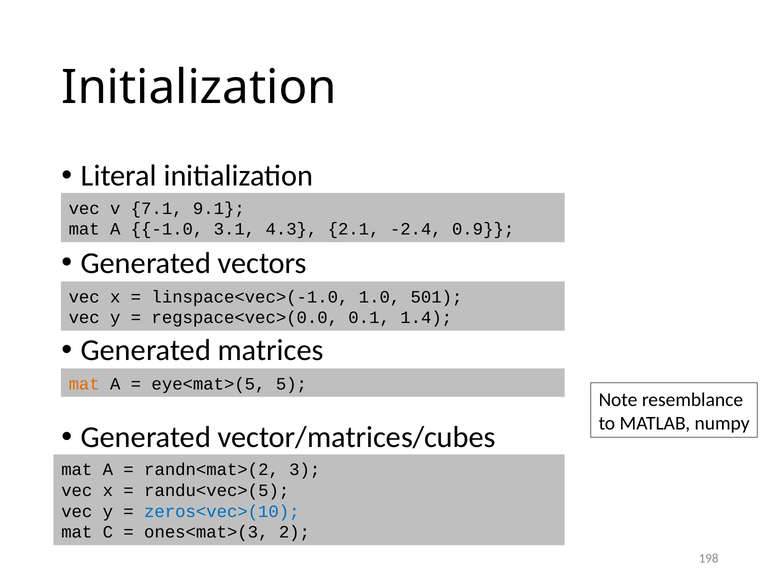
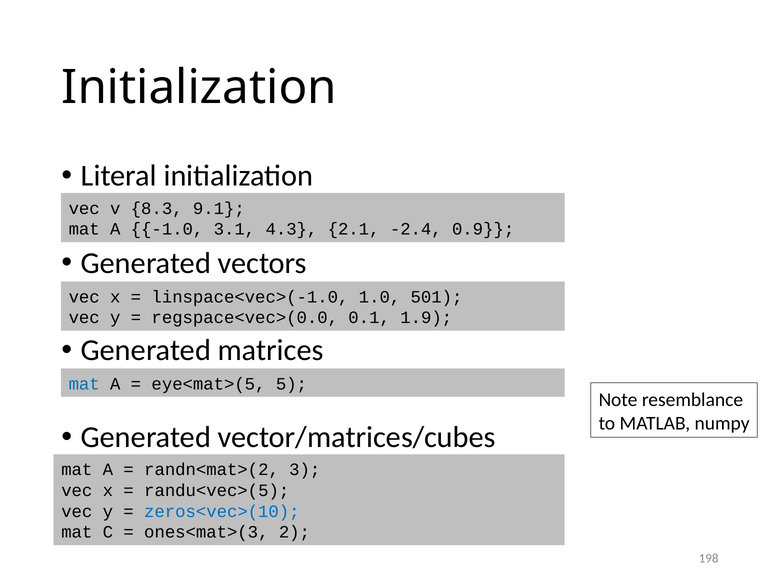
7.1: 7.1 -> 8.3
1.4: 1.4 -> 1.9
mat at (84, 384) colour: orange -> blue
